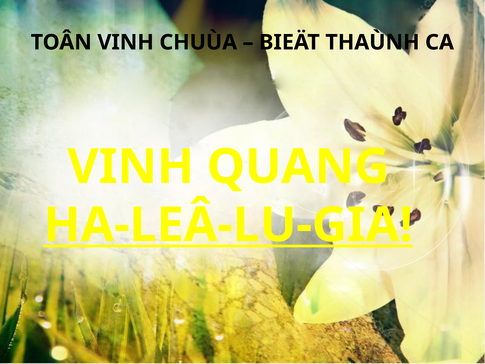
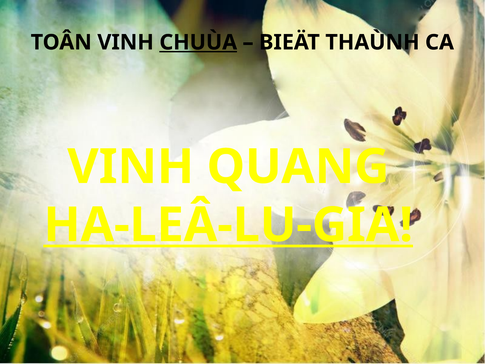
CHUÙA underline: none -> present
